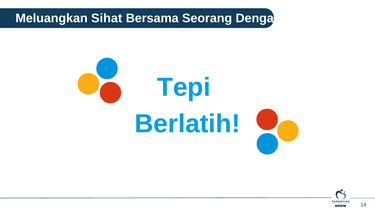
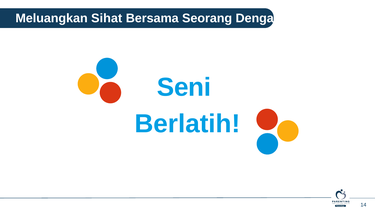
Tepi: Tepi -> Seni
